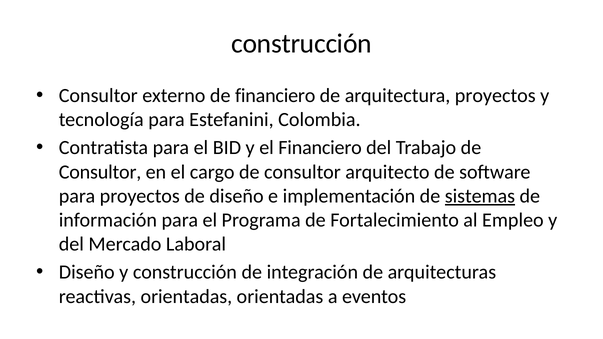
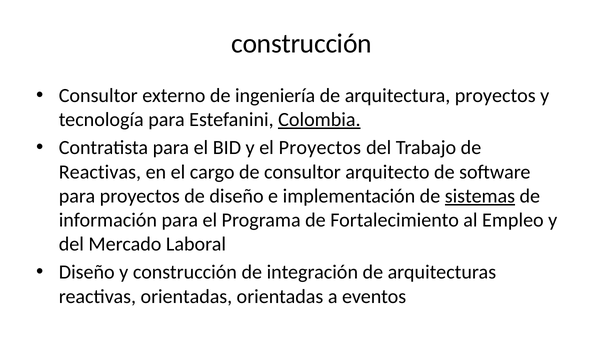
de financiero: financiero -> ingeniería
Colombia underline: none -> present
el Financiero: Financiero -> Proyectos
Consultor at (100, 172): Consultor -> Reactivas
